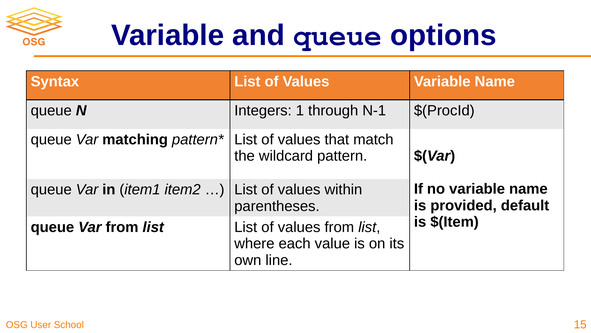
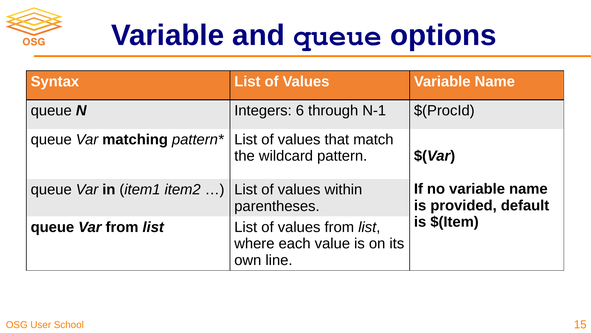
1: 1 -> 6
